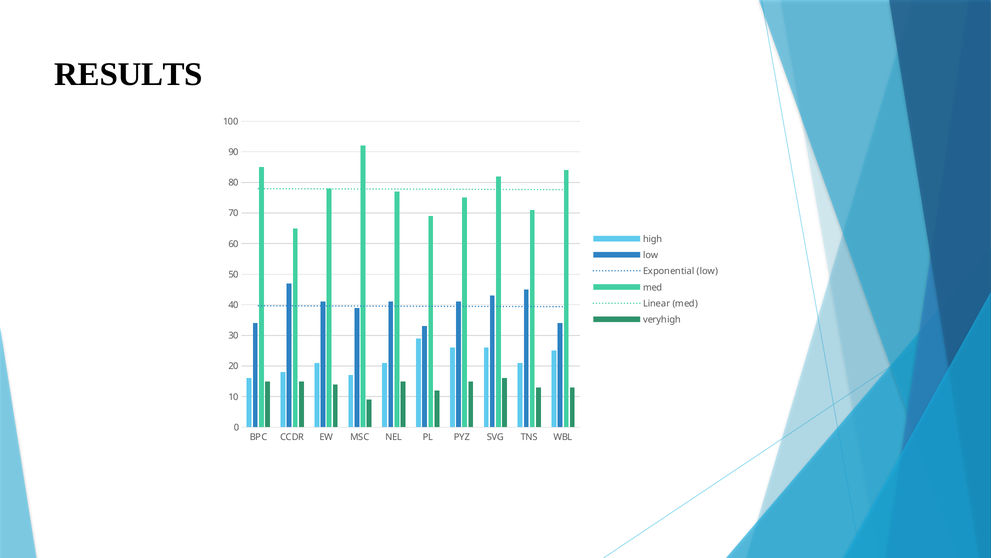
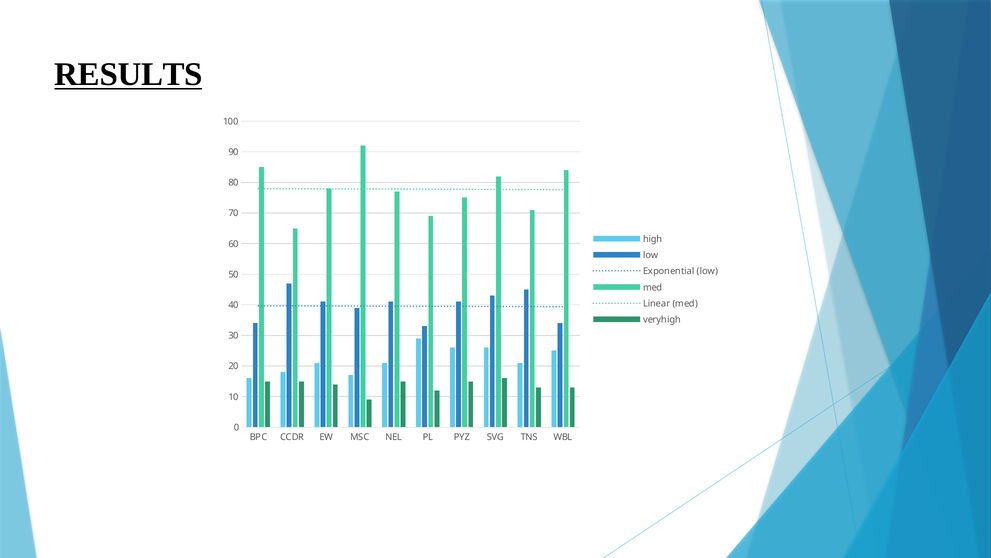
RESULTS underline: none -> present
